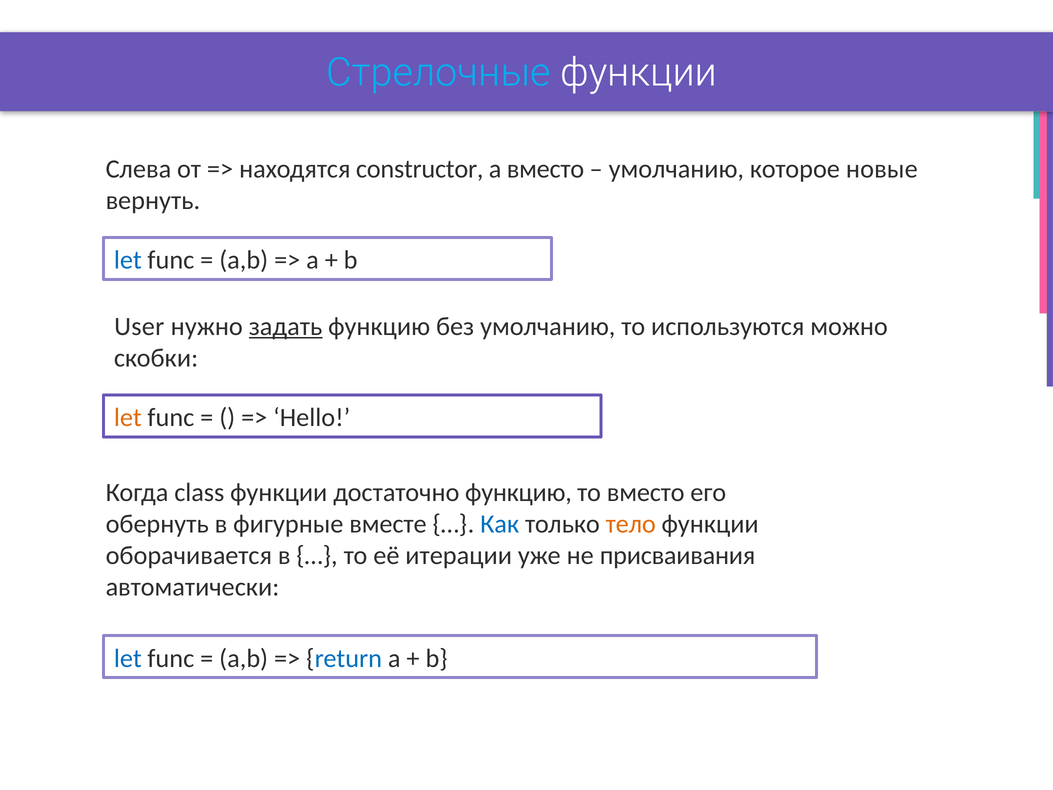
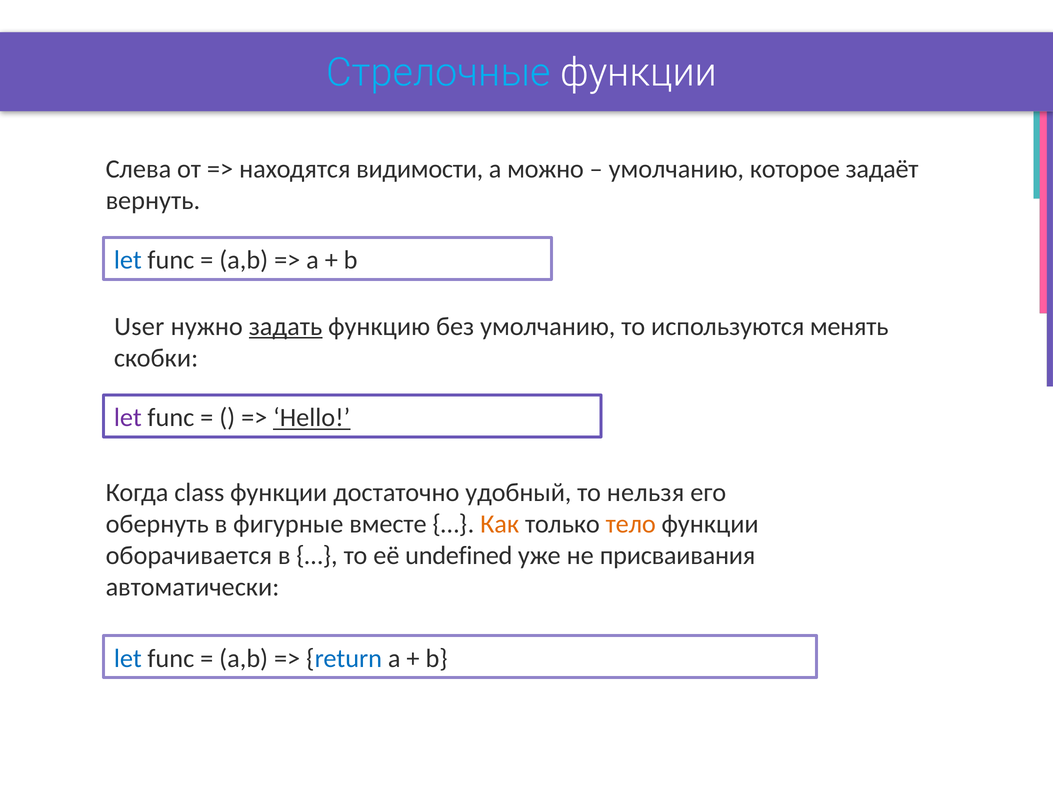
constructor: constructor -> видимости
а вместо: вместо -> можно
новые: новые -> задаёт
можно: можно -> менять
let at (128, 418) colour: orange -> purple
Hello underline: none -> present
достаточно функцию: функцию -> удобный
то вместо: вместо -> нельзя
Как colour: blue -> orange
итерации: итерации -> undefined
